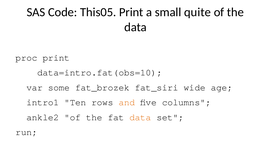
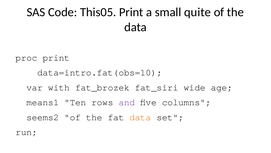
some: some -> with
intro1: intro1 -> means1
and colour: orange -> purple
ankle2: ankle2 -> seems2
